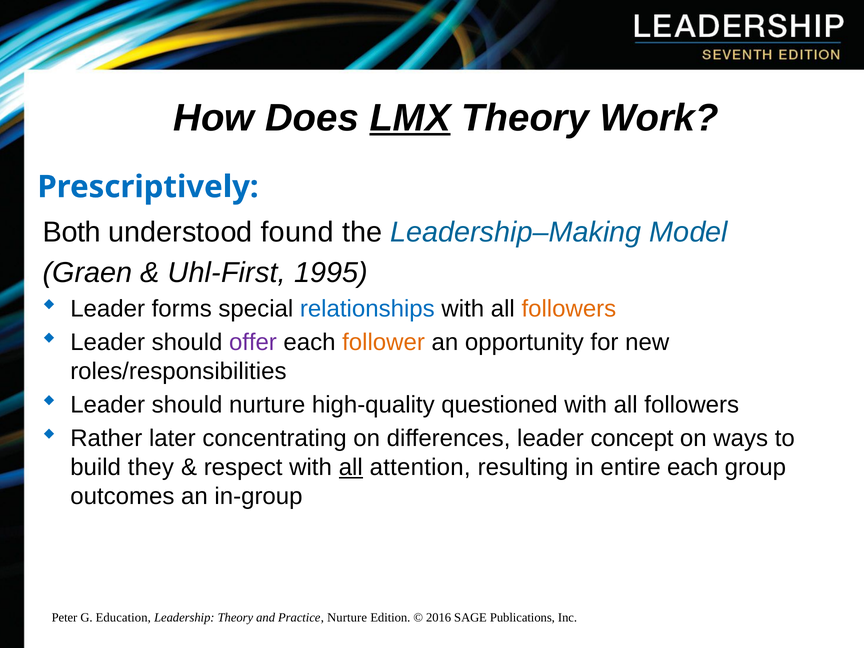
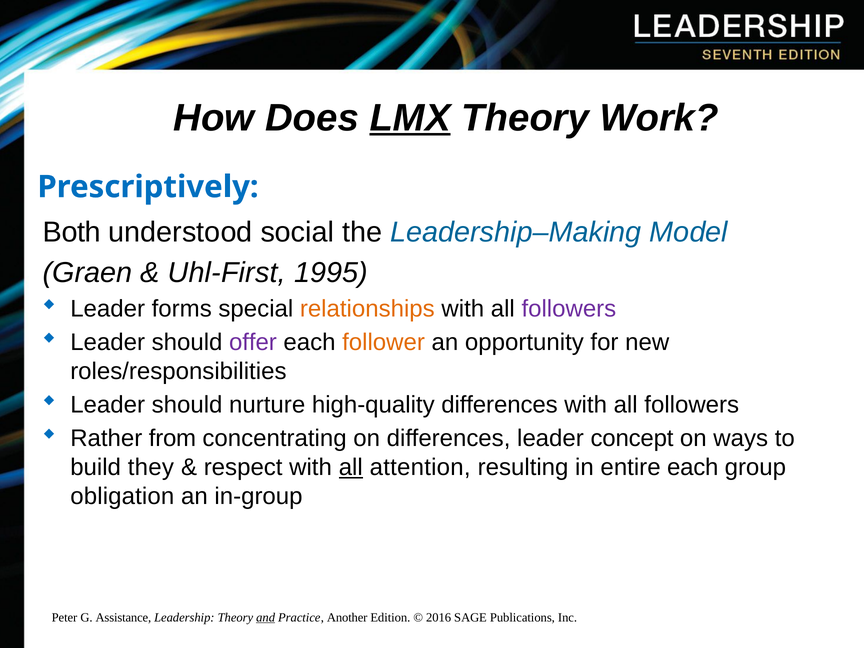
found: found -> social
relationships colour: blue -> orange
followers at (569, 309) colour: orange -> purple
high-quality questioned: questioned -> differences
later: later -> from
outcomes: outcomes -> obligation
Education: Education -> Assistance
and underline: none -> present
Practice Nurture: Nurture -> Another
